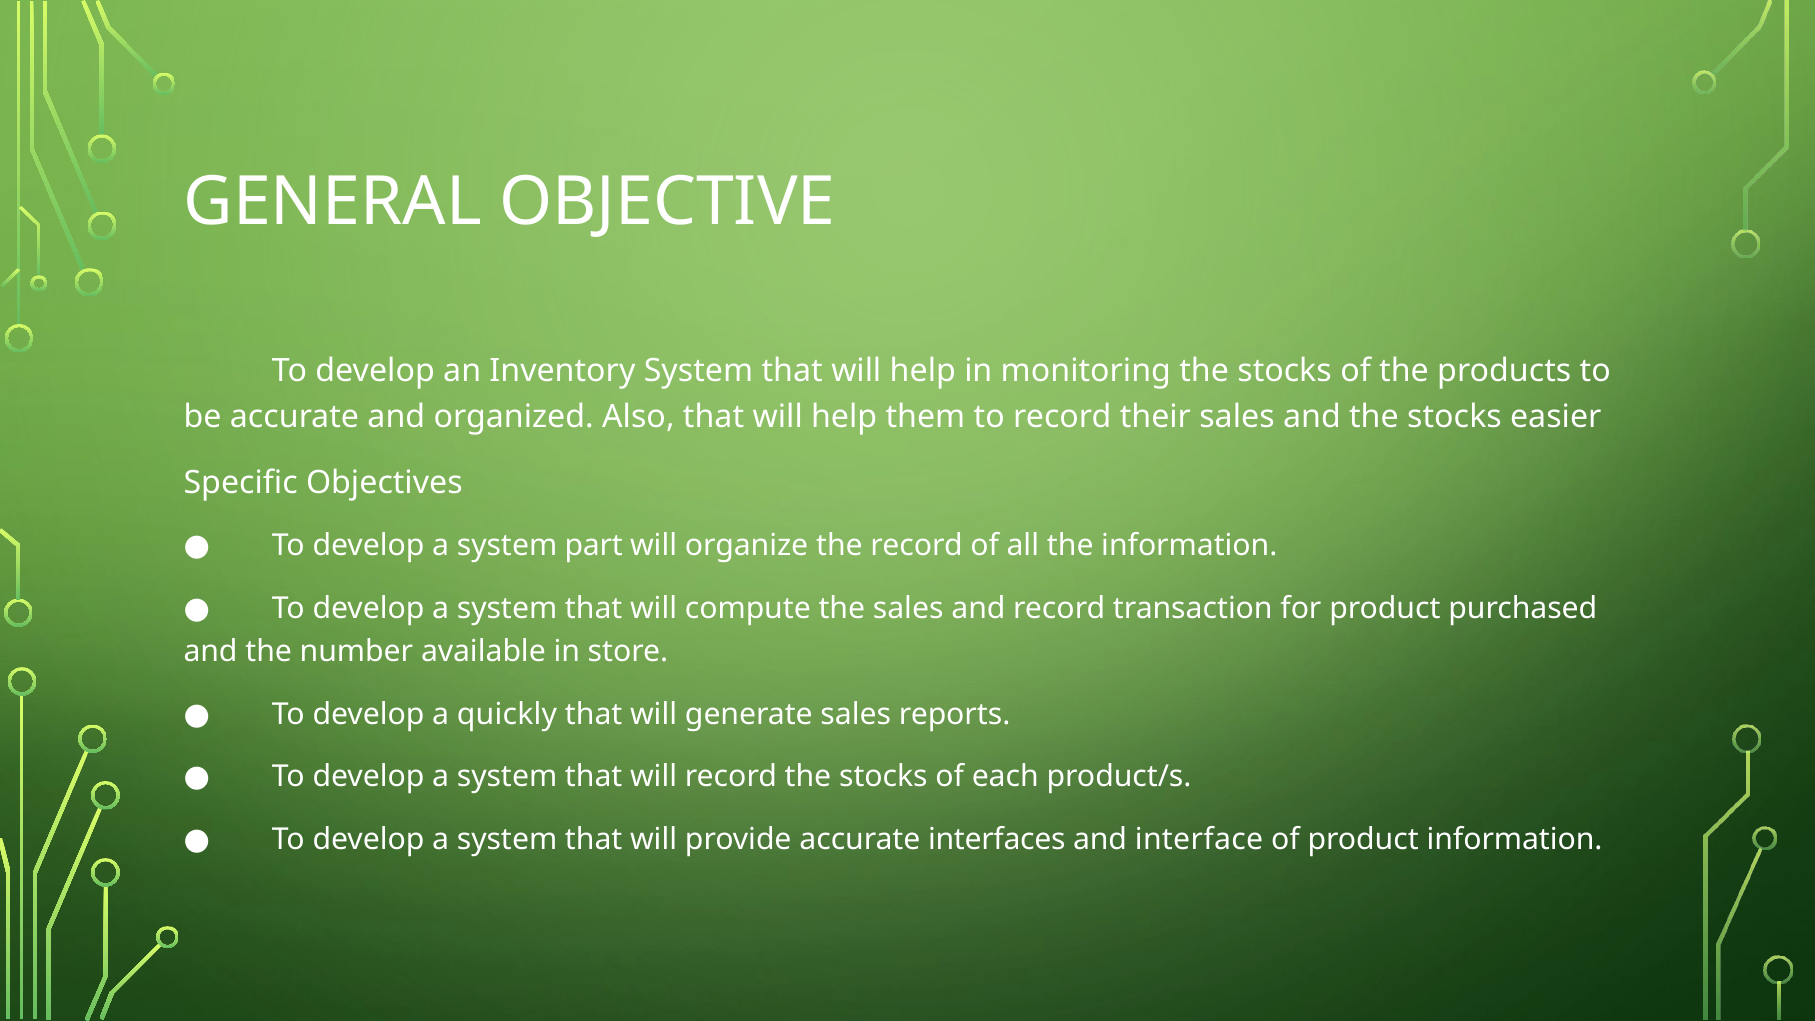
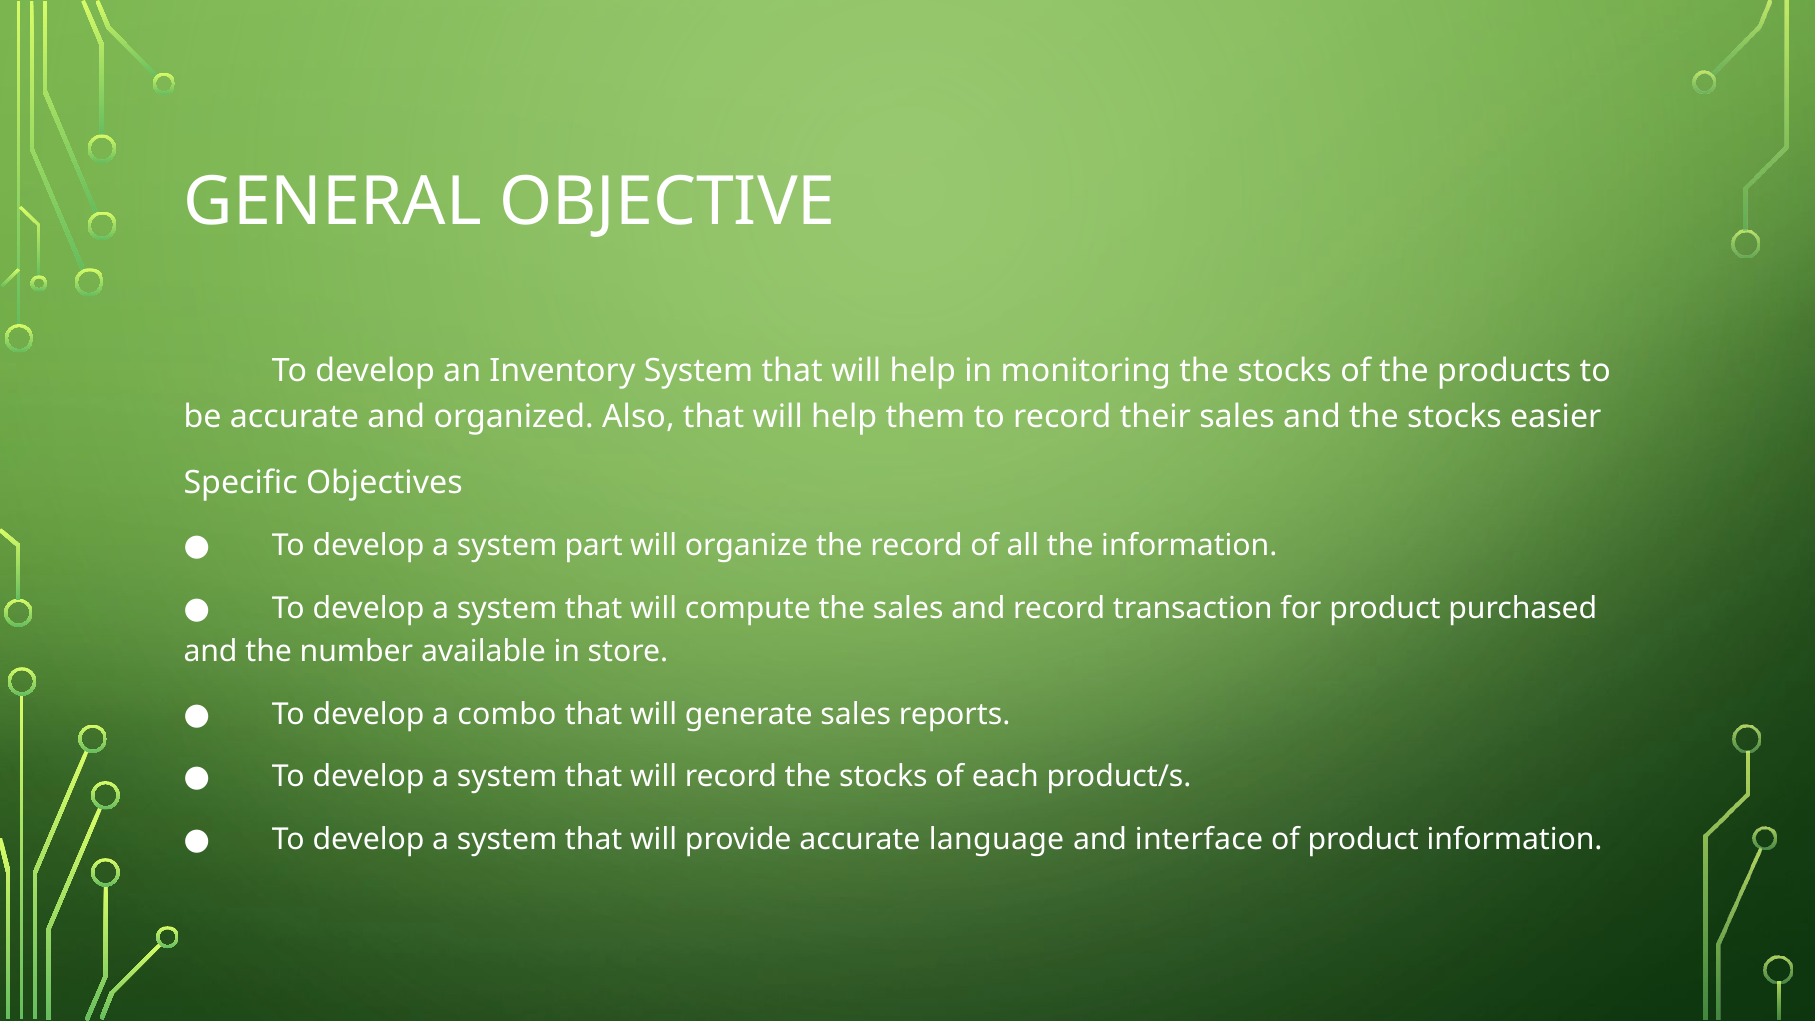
quickly: quickly -> combo
interfaces: interfaces -> language
